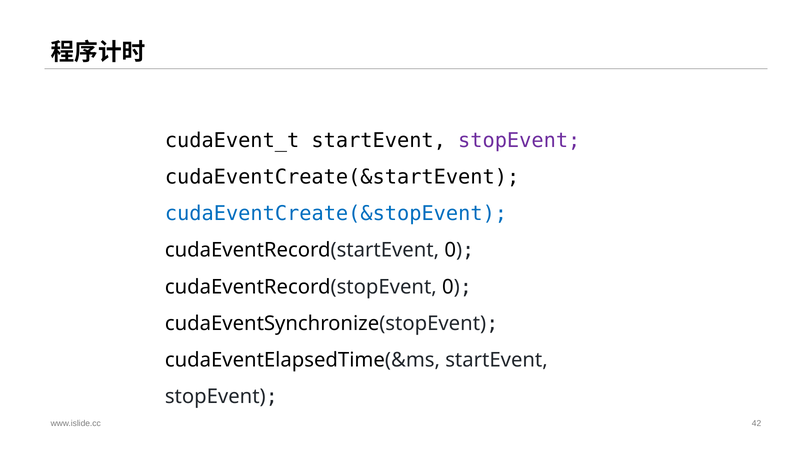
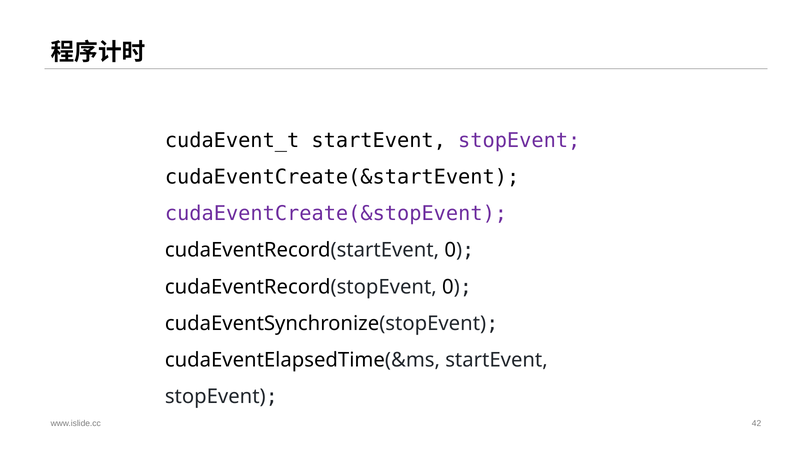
cudaEventCreate(&stopEvent colour: blue -> purple
